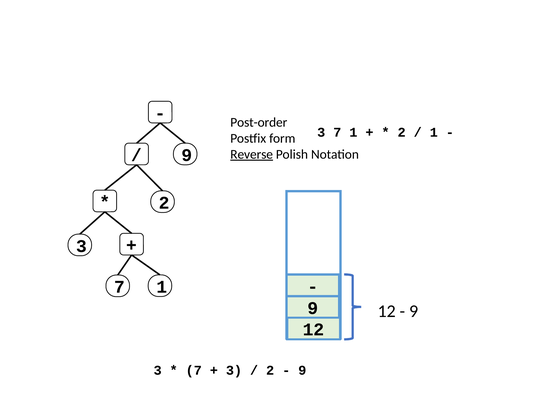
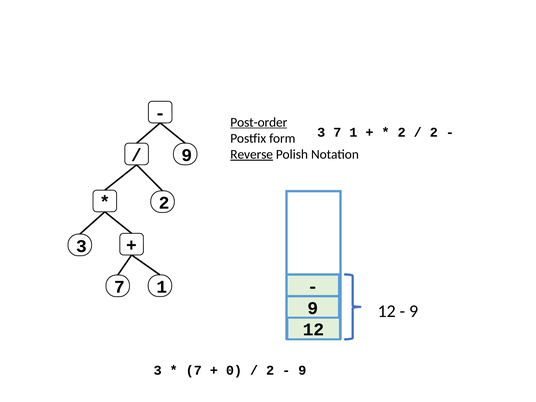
Post-order underline: none -> present
1 at (434, 132): 1 -> 2
3 at (234, 371): 3 -> 0
